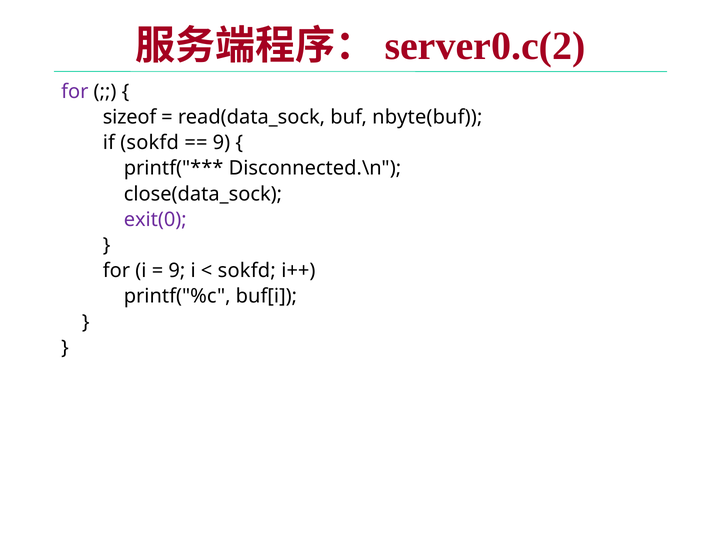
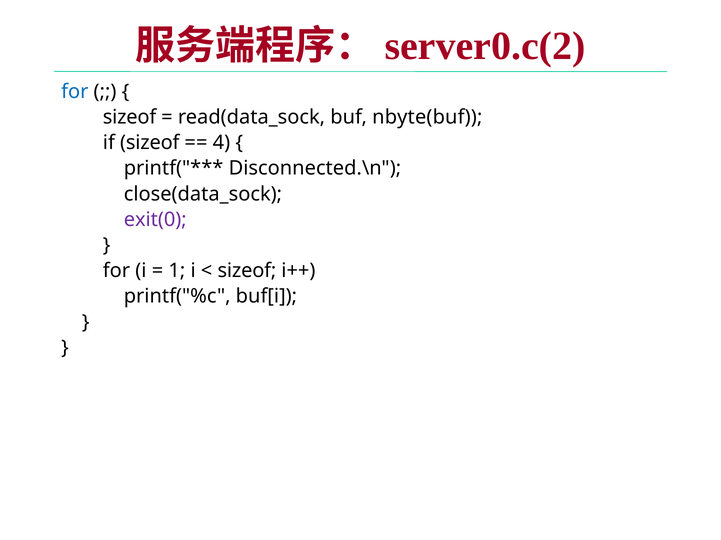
for at (75, 92) colour: purple -> blue
if sokfd: sokfd -> sizeof
9 at (221, 143): 9 -> 4
9 at (177, 271): 9 -> 1
sokfd at (247, 271): sokfd -> sizeof
